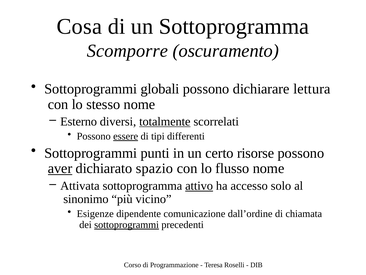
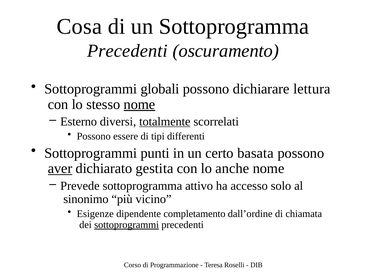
Scomporre at (127, 51): Scomporre -> Precedenti
nome at (139, 104) underline: none -> present
essere underline: present -> none
risorse: risorse -> basata
spazio: spazio -> gestita
flusso: flusso -> anche
Attivata: Attivata -> Prevede
attivo underline: present -> none
comunicazione: comunicazione -> completamento
